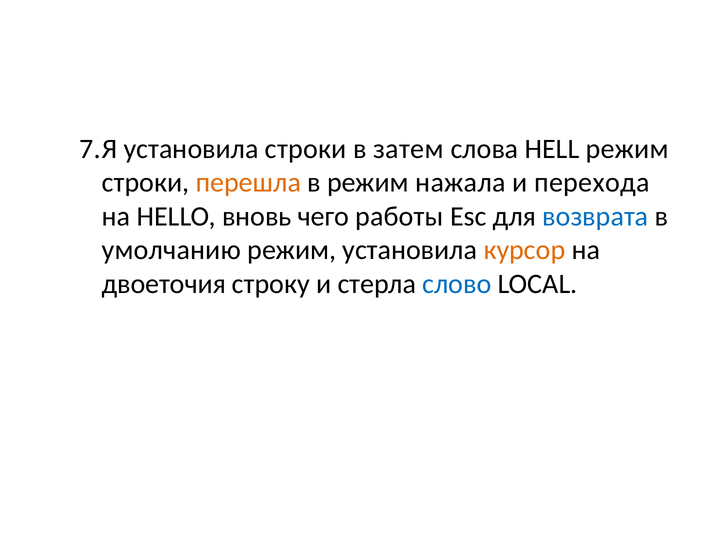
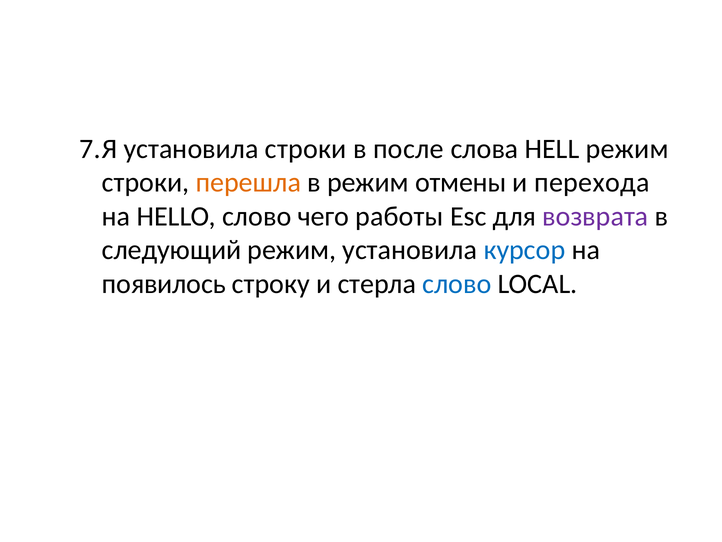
затем: затем -> после
нажала: нажала -> отмены
HELLO вновь: вновь -> слово
возврата colour: blue -> purple
умолчанию: умолчанию -> следующий
курсор colour: orange -> blue
двоеточия: двоеточия -> появилось
